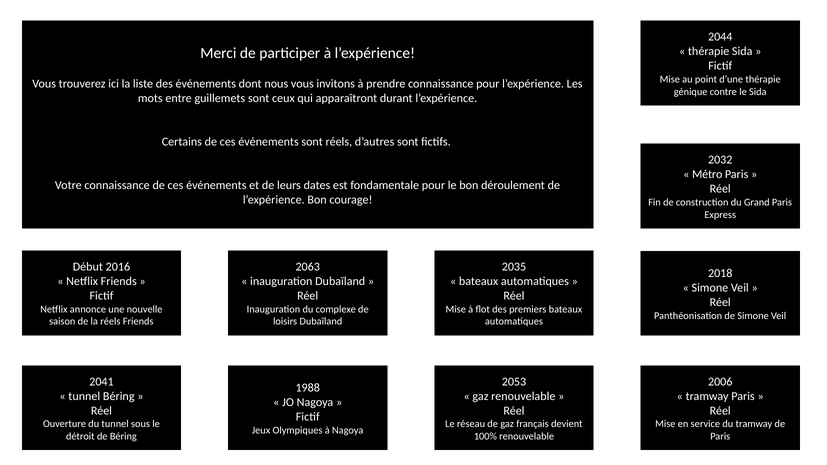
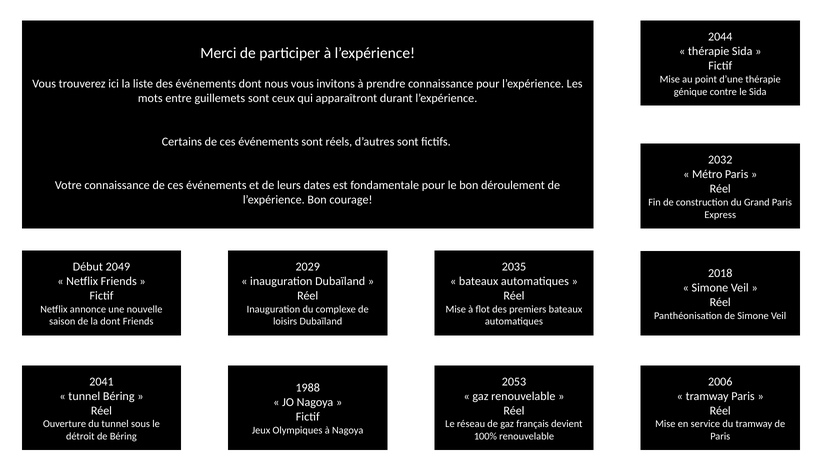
2016: 2016 -> 2049
2063: 2063 -> 2029
la réels: réels -> dont
